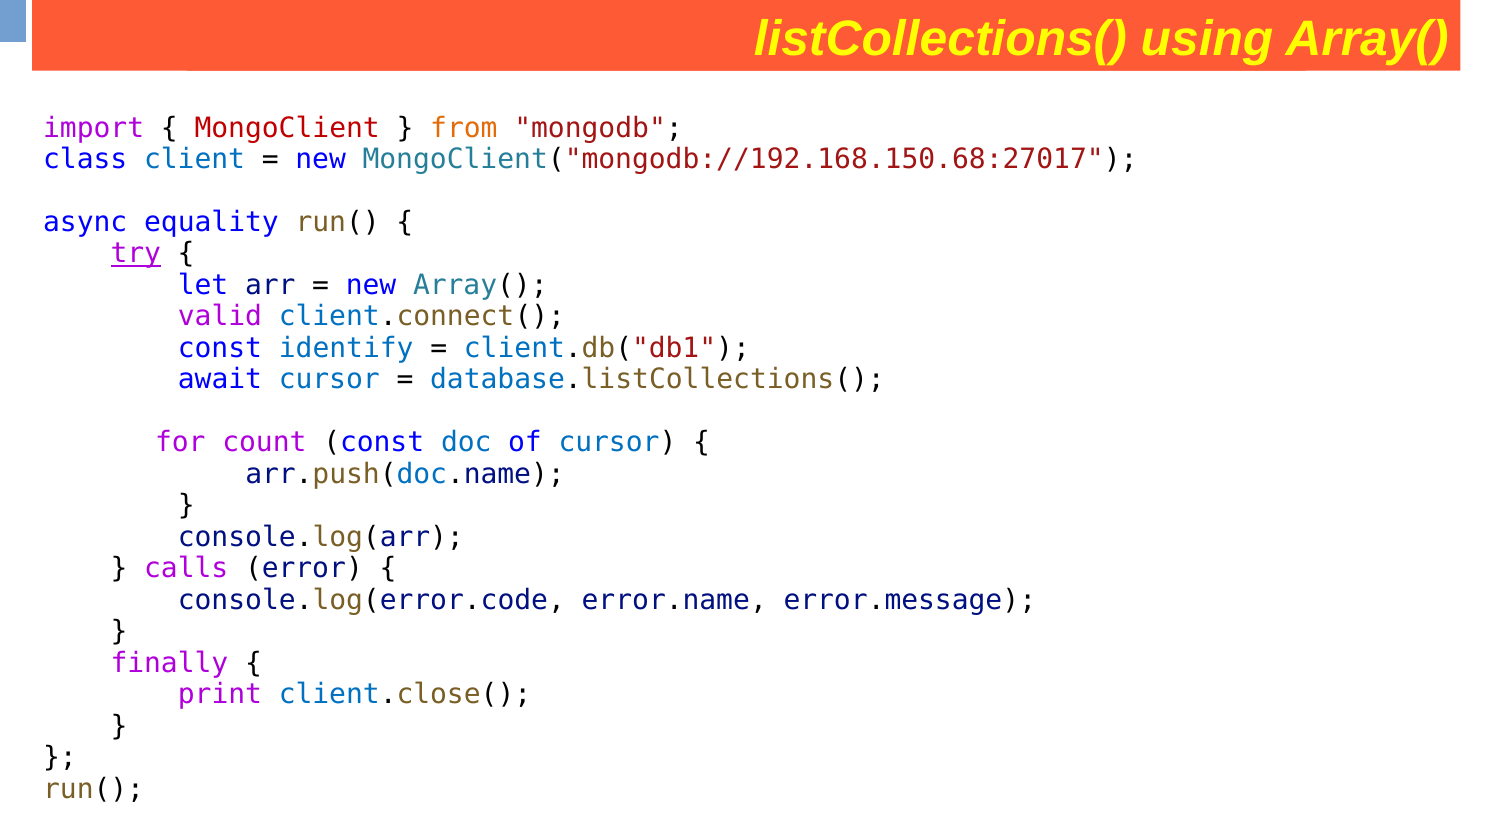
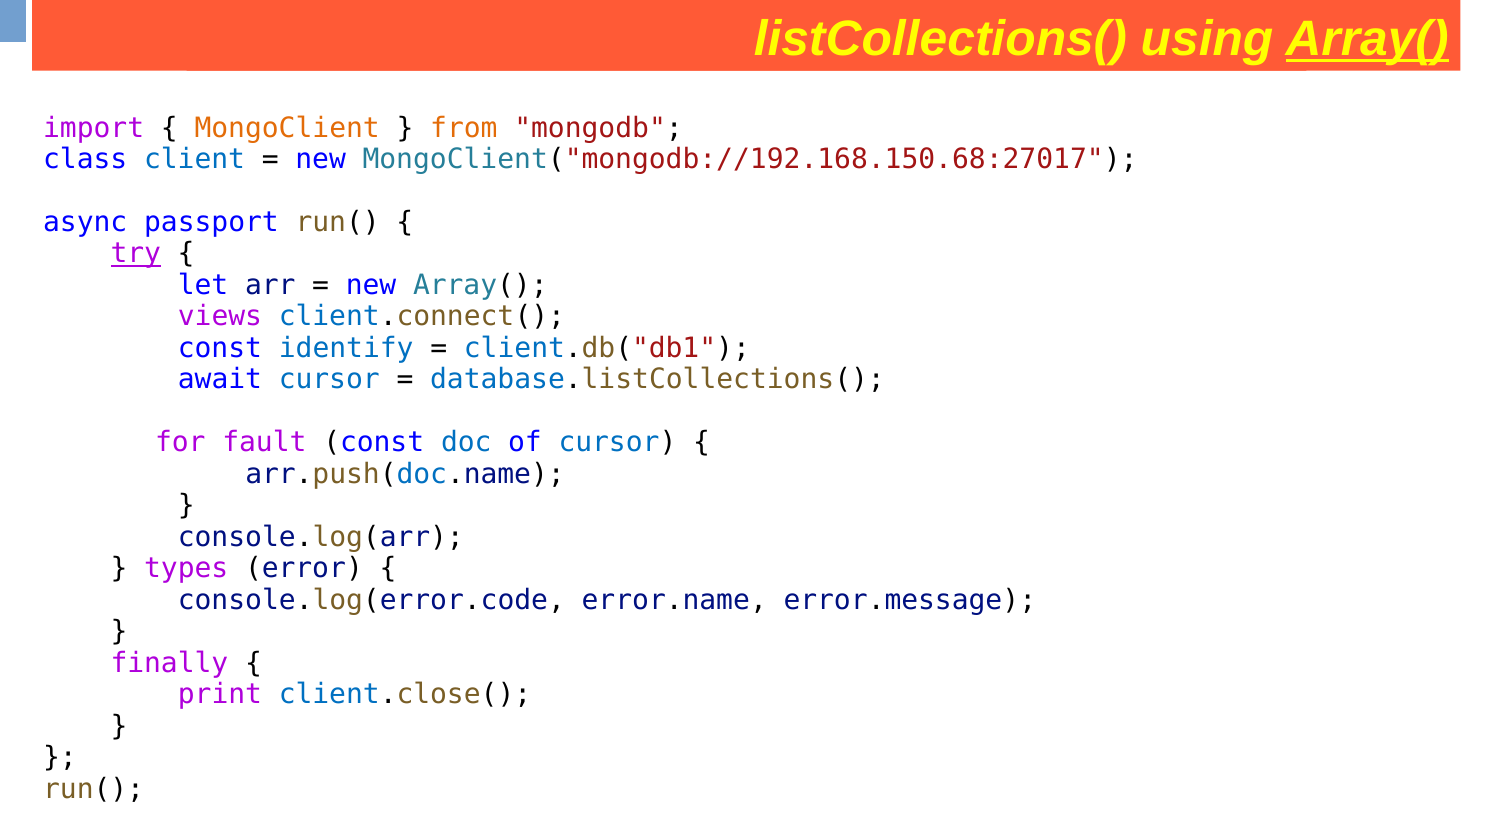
Array( at (1367, 39) underline: none -> present
MongoClient colour: red -> orange
equality: equality -> passport
valid: valid -> views
count: count -> fault
calls: calls -> types
